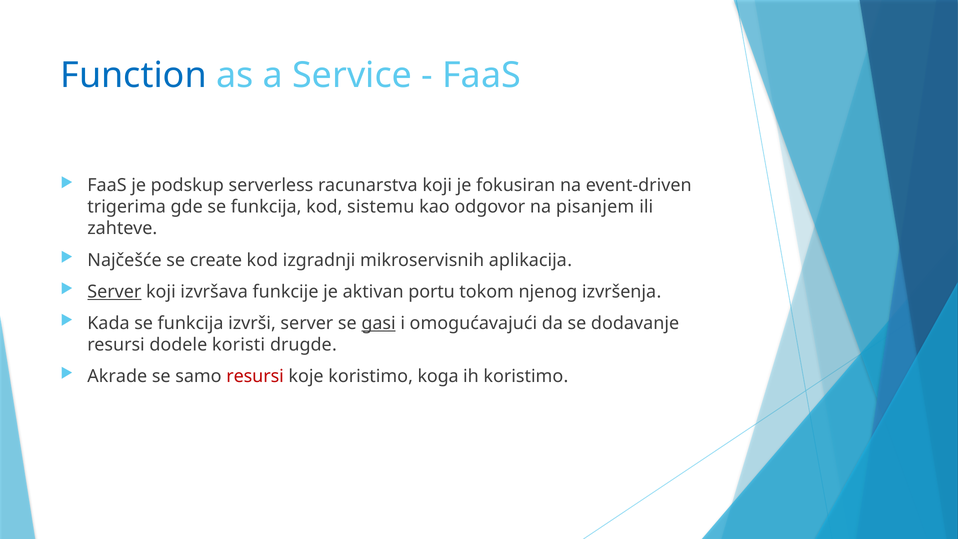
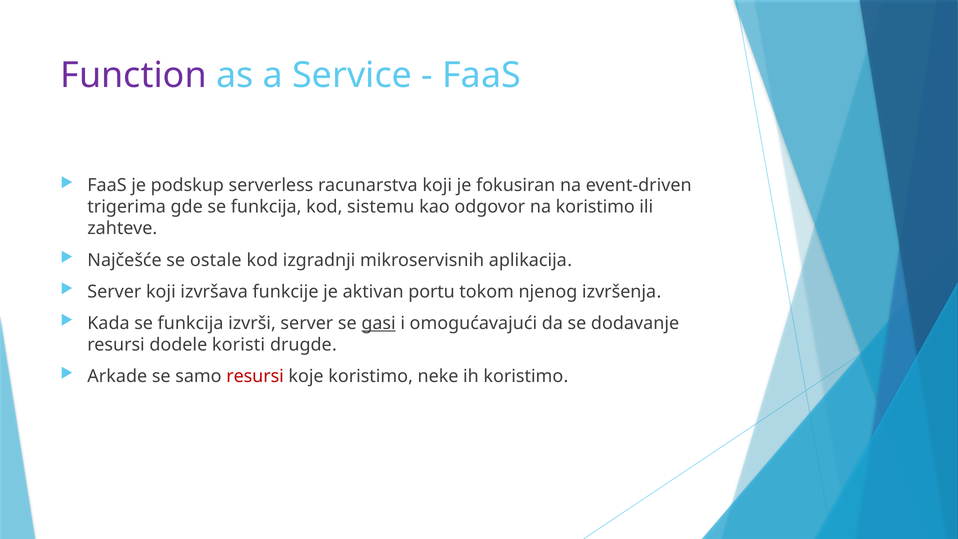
Function colour: blue -> purple
na pisanjem: pisanjem -> koristimo
create: create -> ostale
Server at (114, 292) underline: present -> none
Akrade: Akrade -> Arkade
koga: koga -> neke
